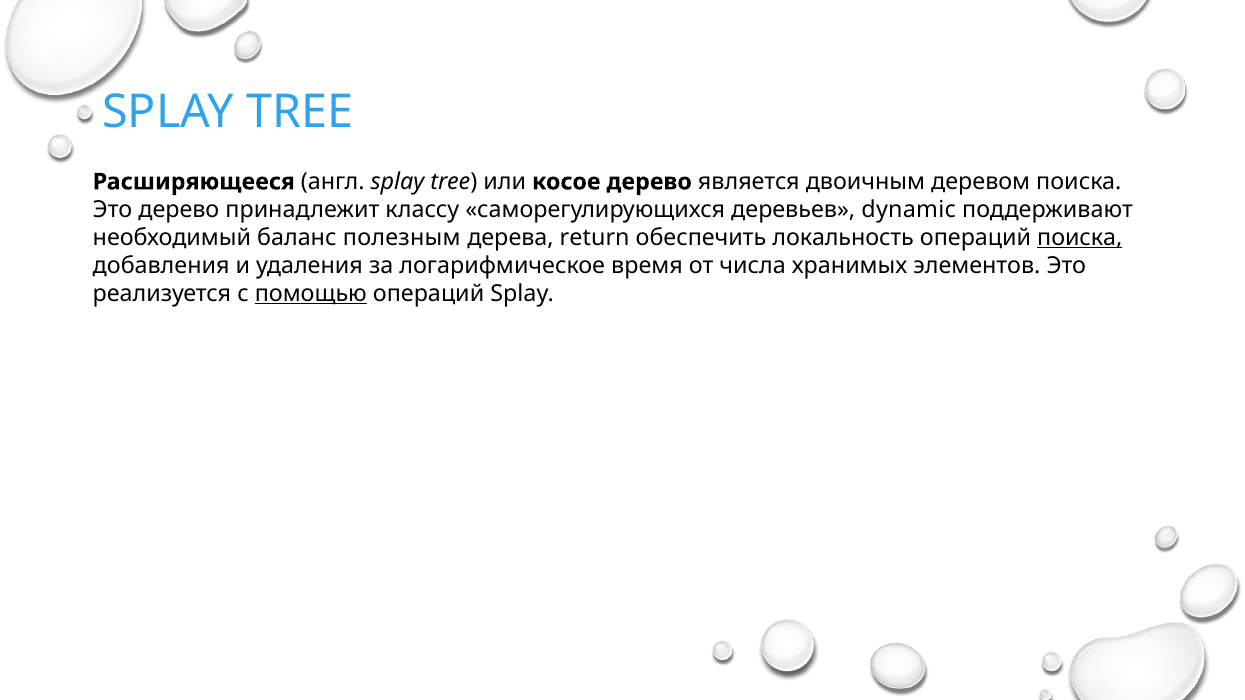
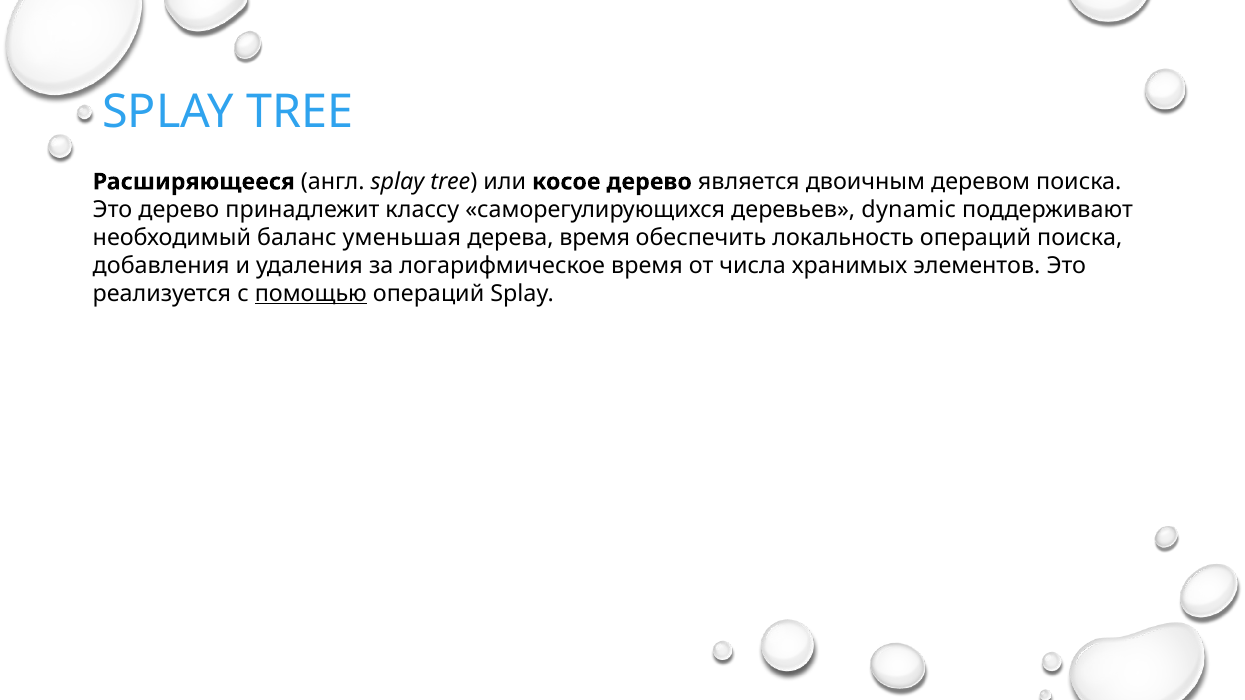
полезным: полезным -> уменьшая
дерева return: return -> время
поиска at (1080, 238) underline: present -> none
